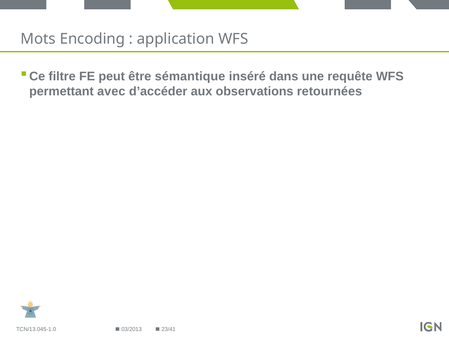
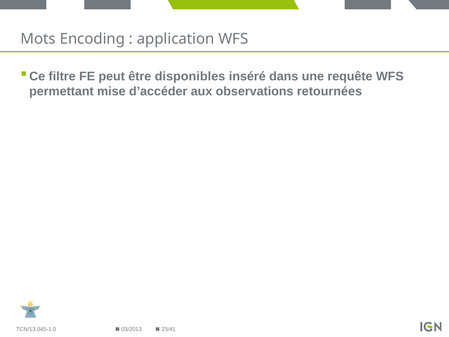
sémantique: sémantique -> disponibles
avec: avec -> mise
